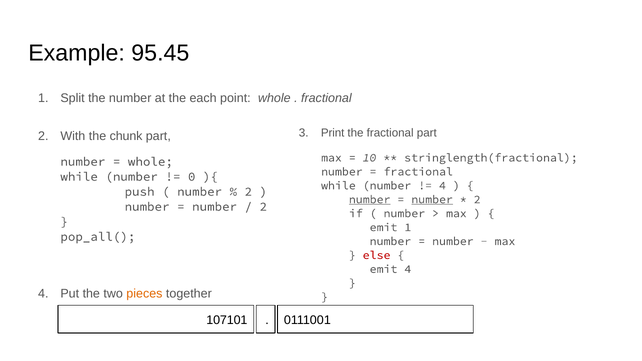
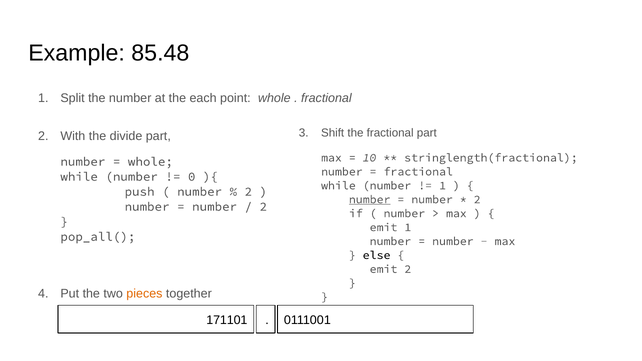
95.45: 95.45 -> 85.48
Print: Print -> Shift
chunk: chunk -> divide
4 at (443, 186): 4 -> 1
number at (432, 199) underline: present -> none
else colour: red -> black
emit 4: 4 -> 2
107101: 107101 -> 171101
